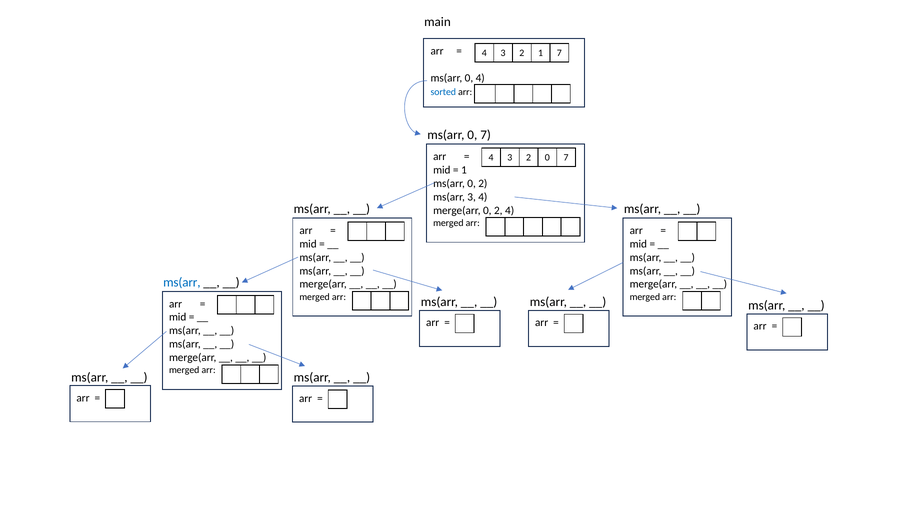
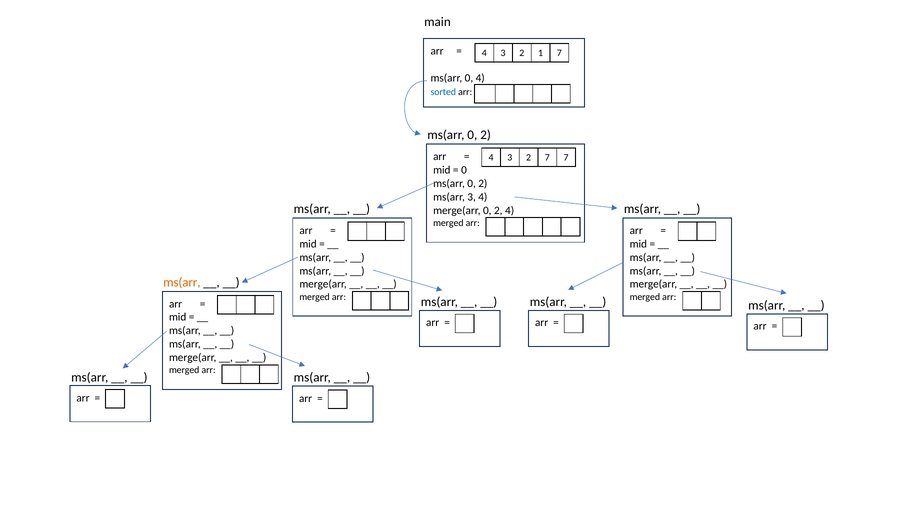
7 at (486, 135): 7 -> 2
2 0: 0 -> 7
1 at (464, 170): 1 -> 0
ms(arr at (182, 283) colour: blue -> orange
